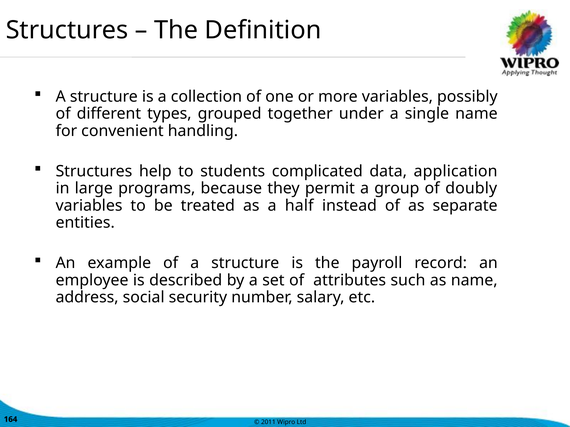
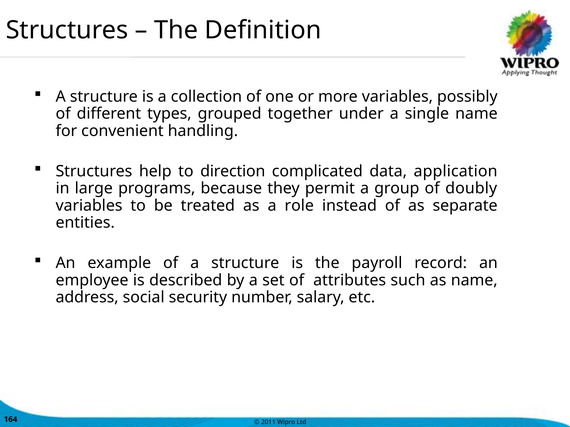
students: students -> direction
half: half -> role
